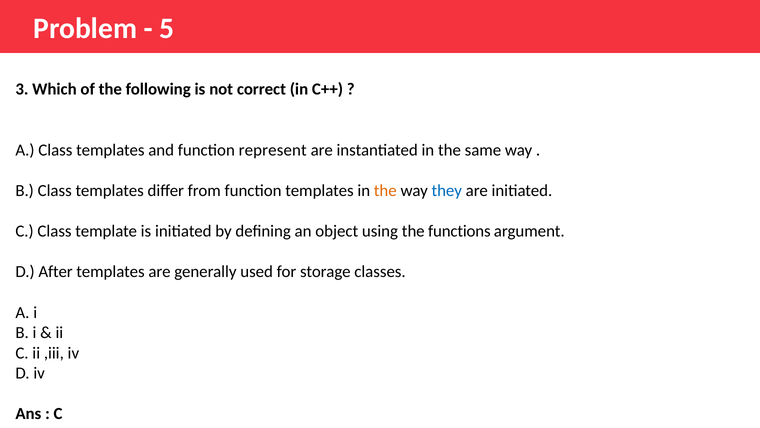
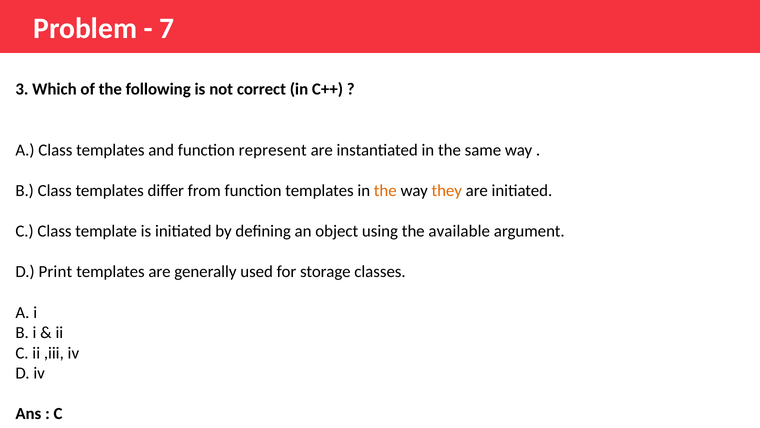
5: 5 -> 7
they colour: blue -> orange
functions: functions -> available
After: After -> Print
